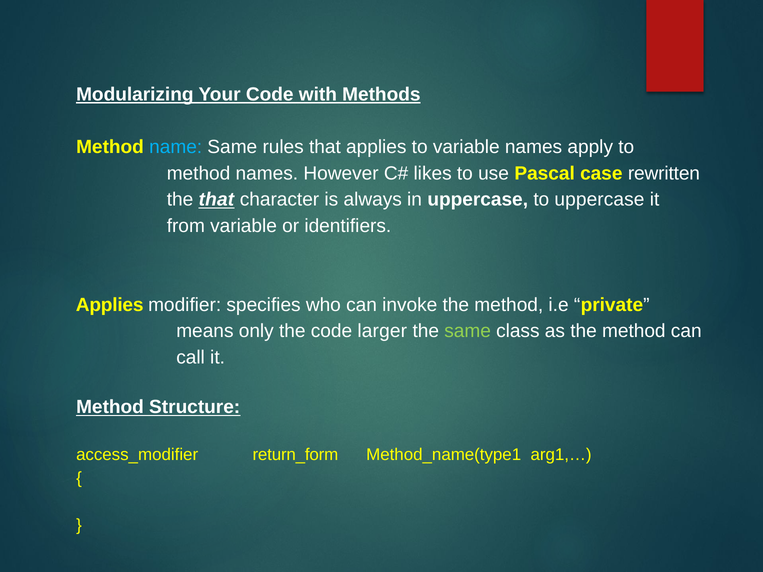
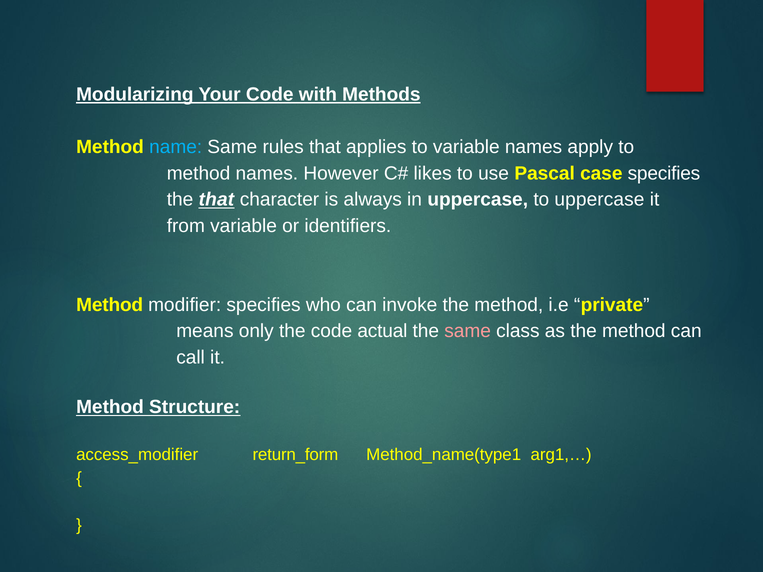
case rewritten: rewritten -> specifies
Applies at (110, 305): Applies -> Method
larger: larger -> actual
same at (468, 331) colour: light green -> pink
